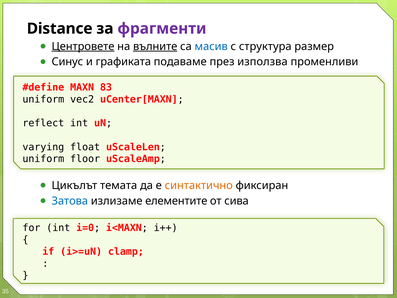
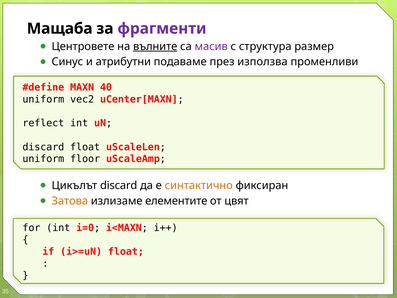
Distance: Distance -> Мащаба
Центровете underline: present -> none
масив colour: blue -> purple
графиката: графиката -> атрибутни
83: 83 -> 40
varying at (43, 147): varying -> discard
Цикълът темата: темата -> discard
Затова colour: blue -> orange
сива: сива -> цвят
i>=uN clamp: clamp -> float
